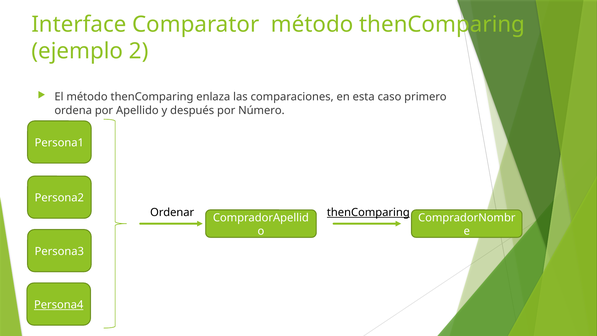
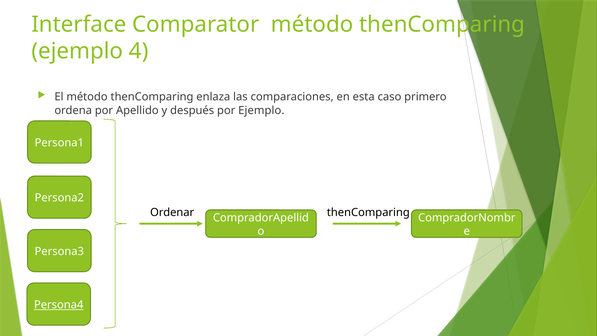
2: 2 -> 4
por Número: Número -> Ejemplo
thenComparing at (368, 212) underline: present -> none
